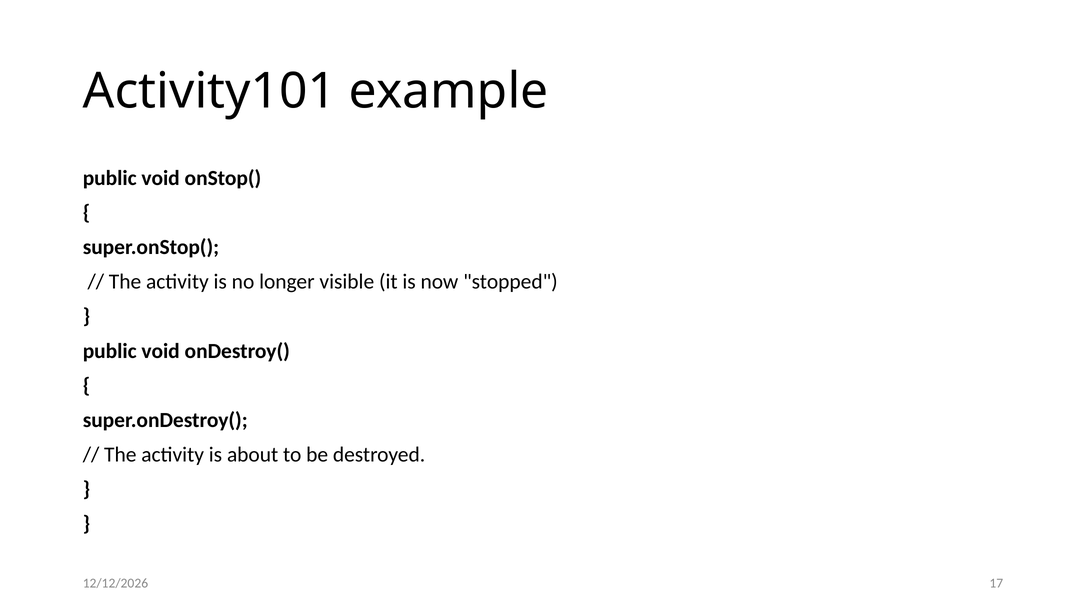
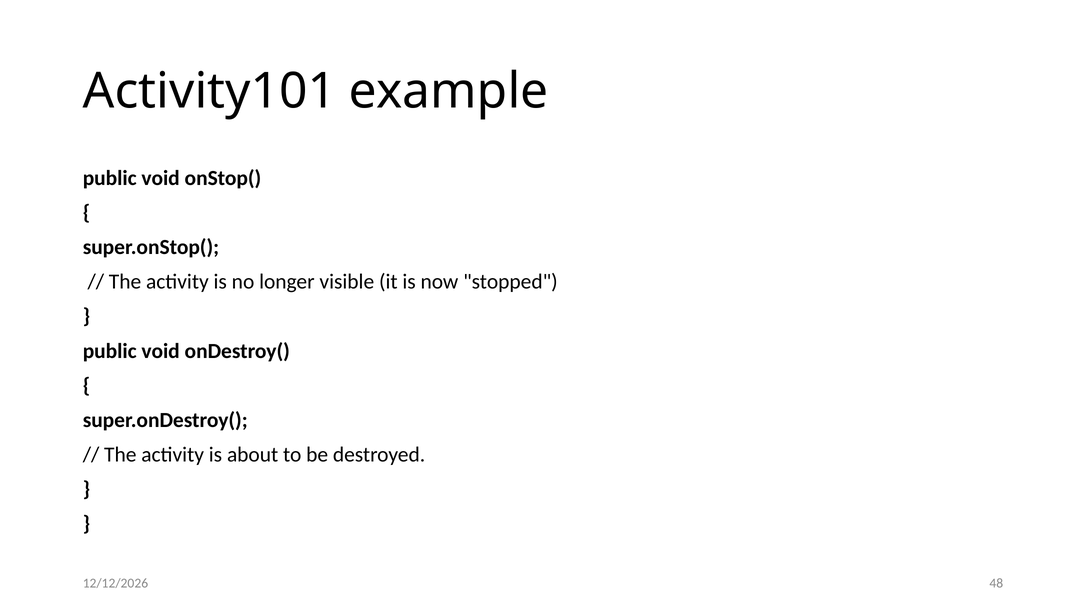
17: 17 -> 48
